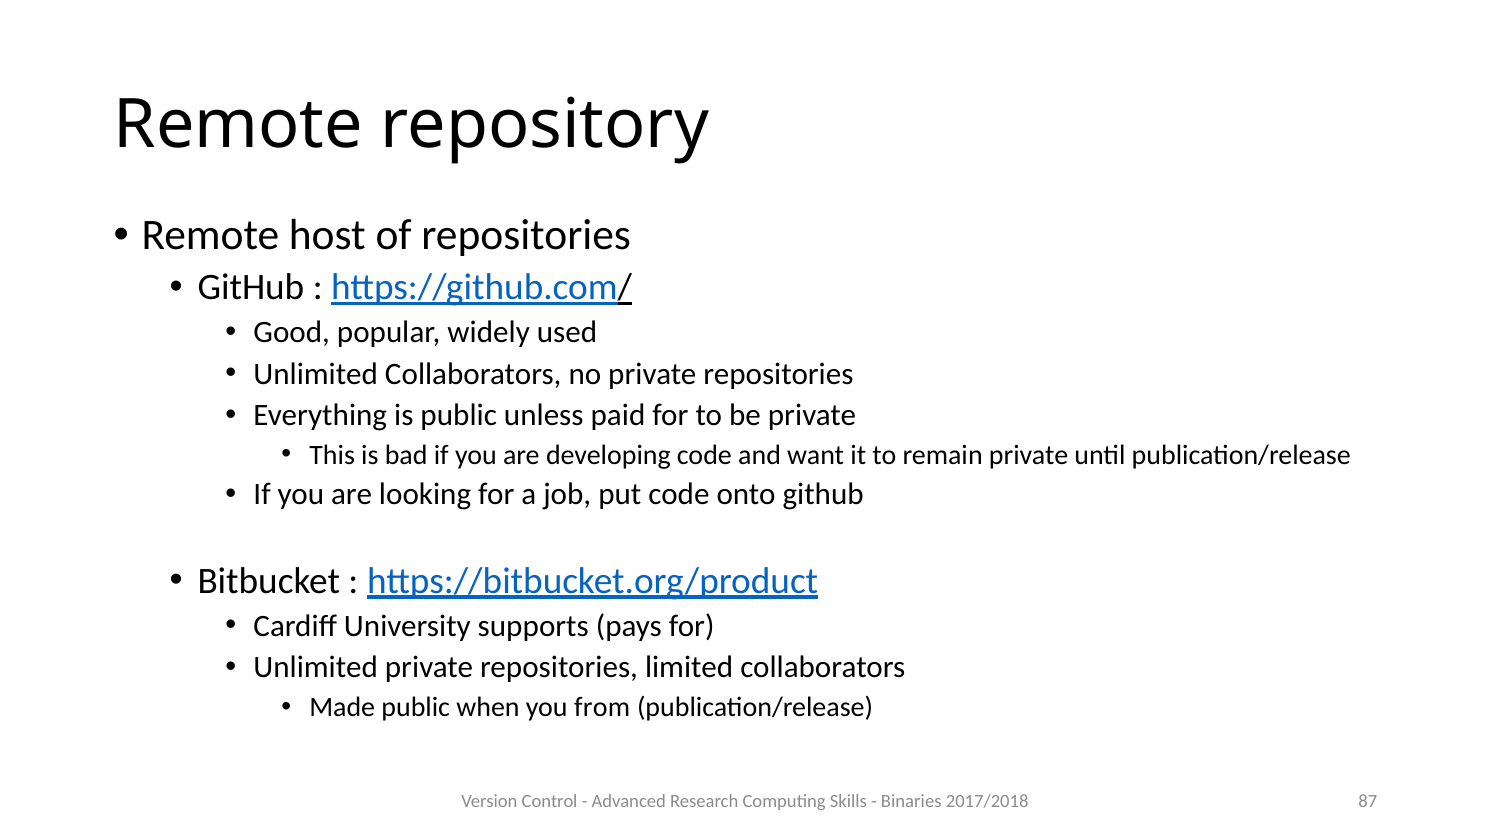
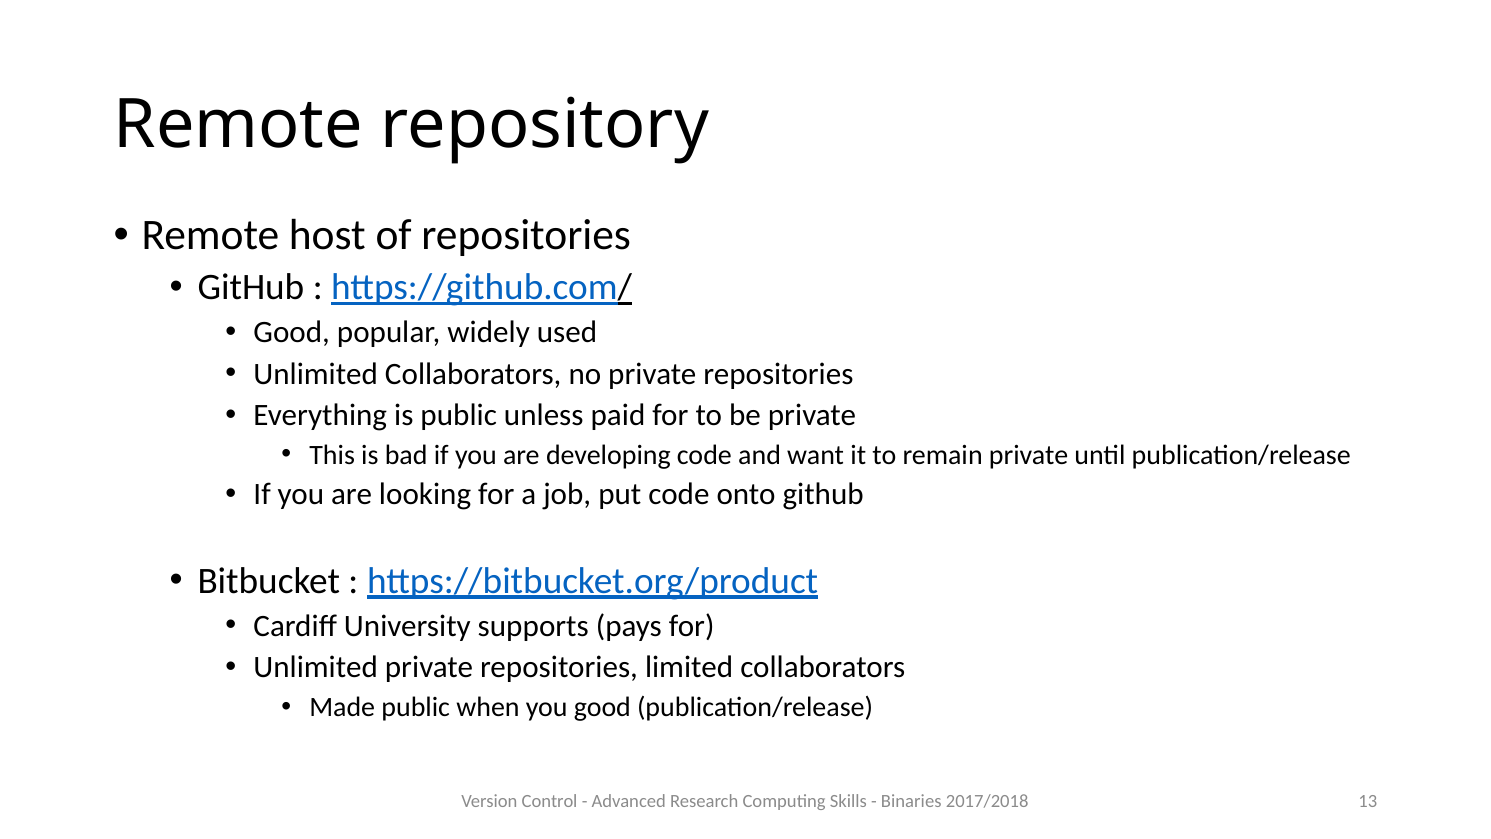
you from: from -> good
87: 87 -> 13
